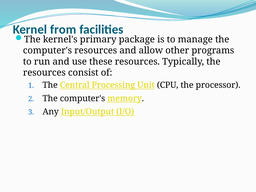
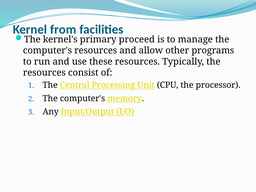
package: package -> proceed
